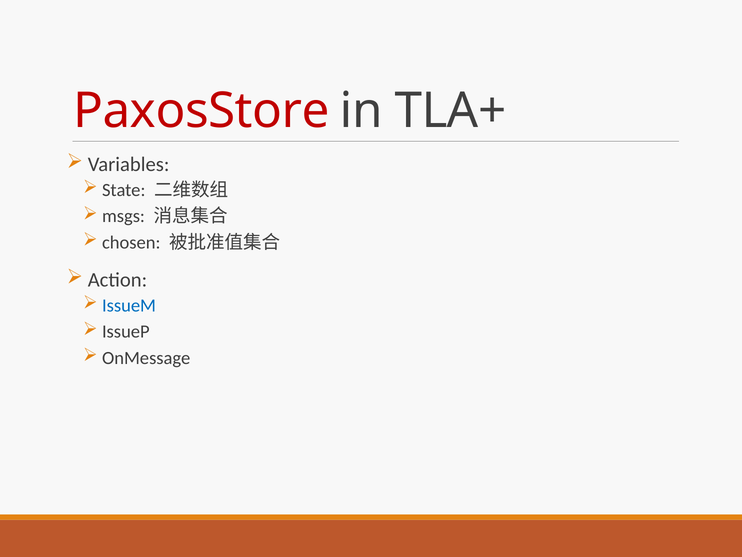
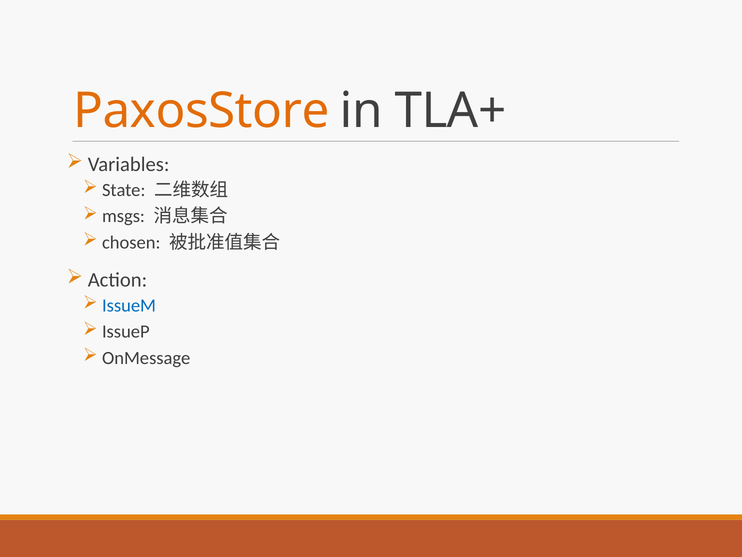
PaxosStore colour: red -> orange
